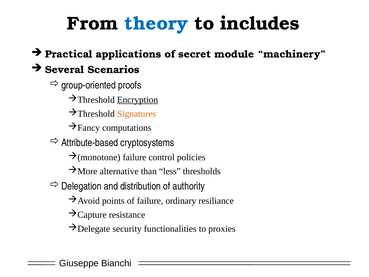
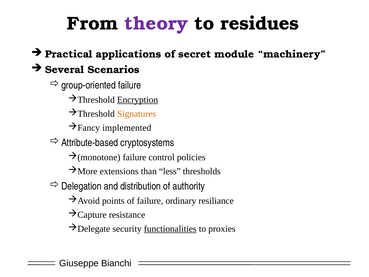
theory colour: blue -> purple
includes: includes -> residues
group-oriented proofs: proofs -> failure
computations: computations -> implemented
alternative: alternative -> extensions
functionalities underline: none -> present
